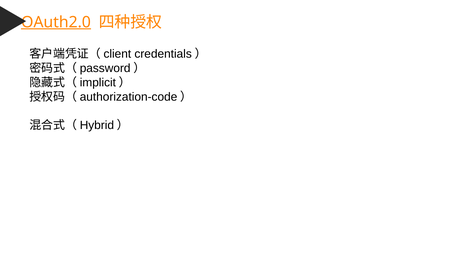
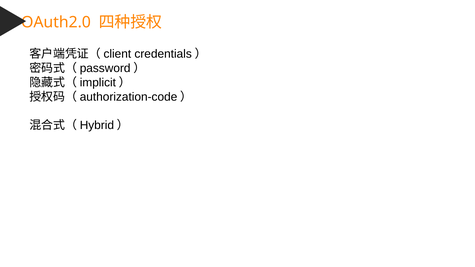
OAuth2.0 underline: present -> none
